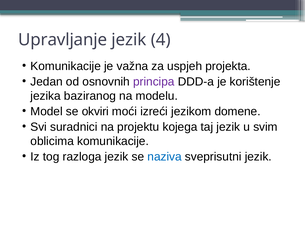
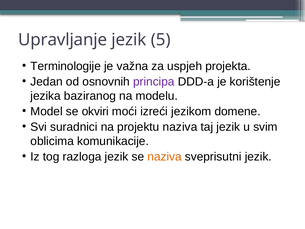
4: 4 -> 5
Komunikacije at (66, 66): Komunikacije -> Terminologije
projektu kojega: kojega -> naziva
naziva at (165, 156) colour: blue -> orange
